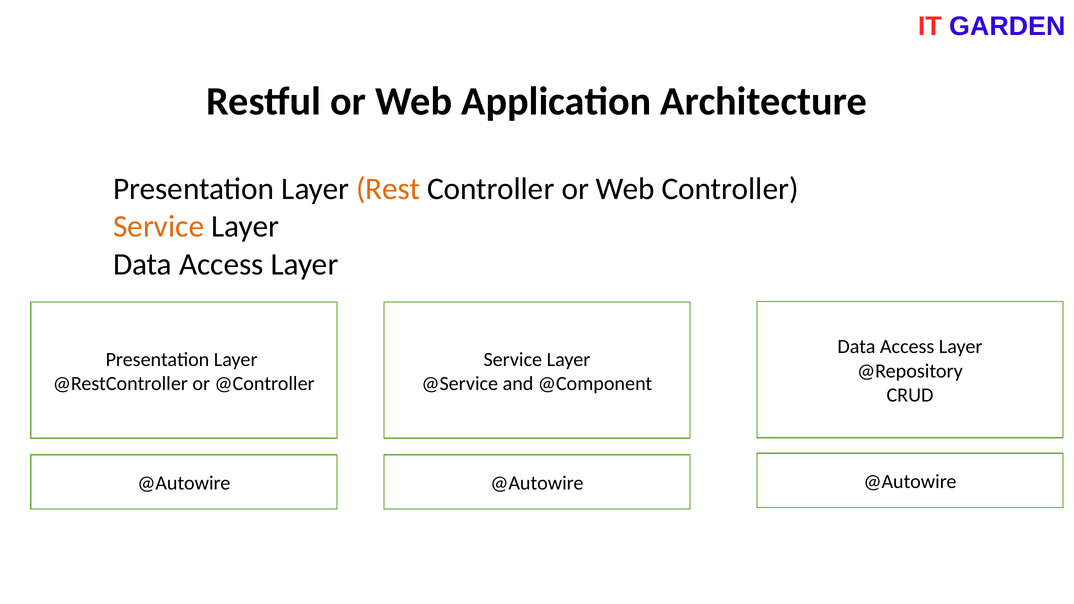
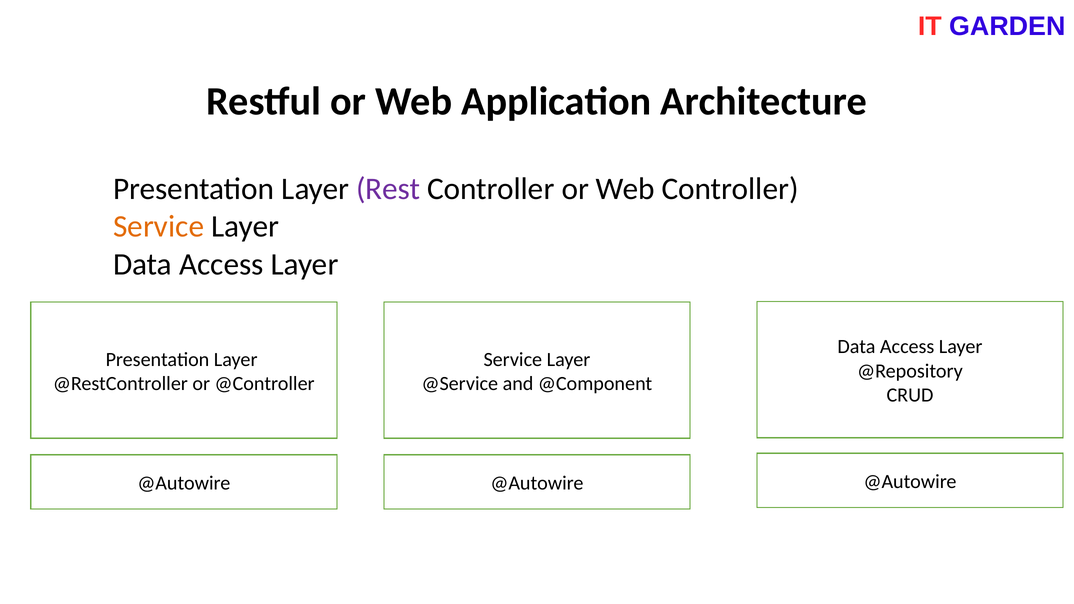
Rest colour: orange -> purple
